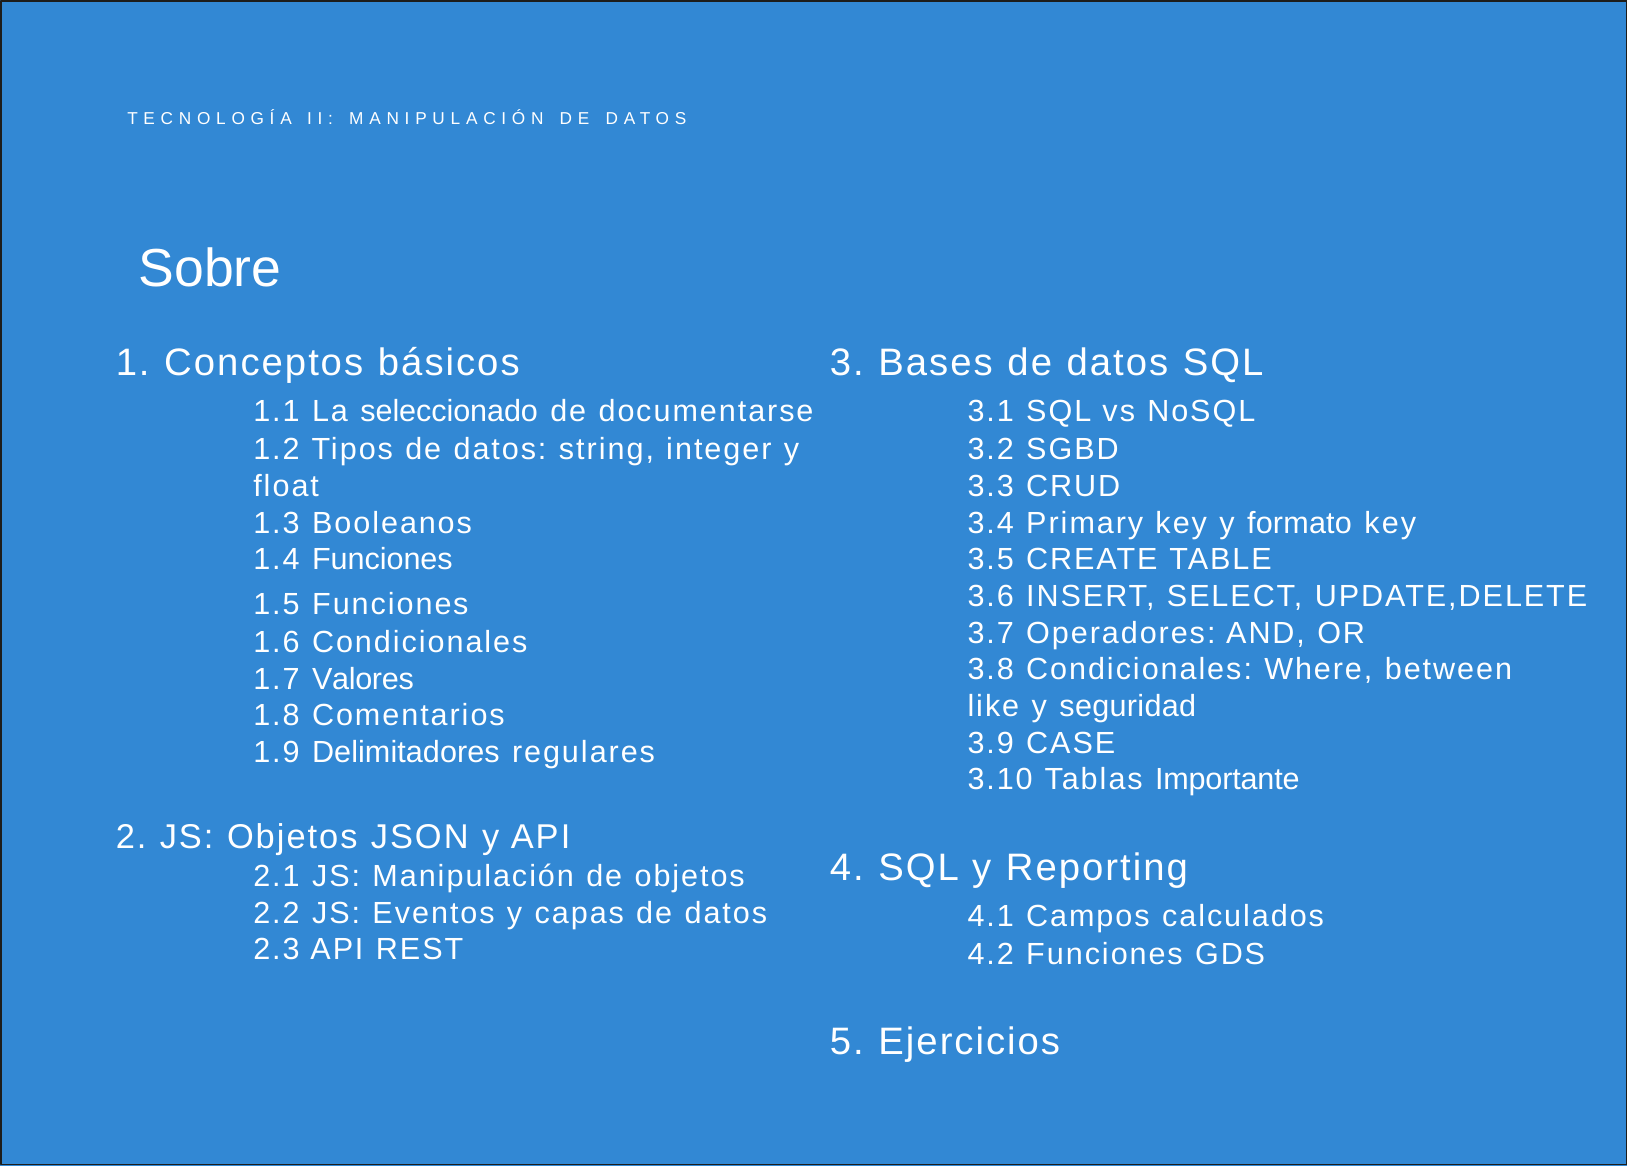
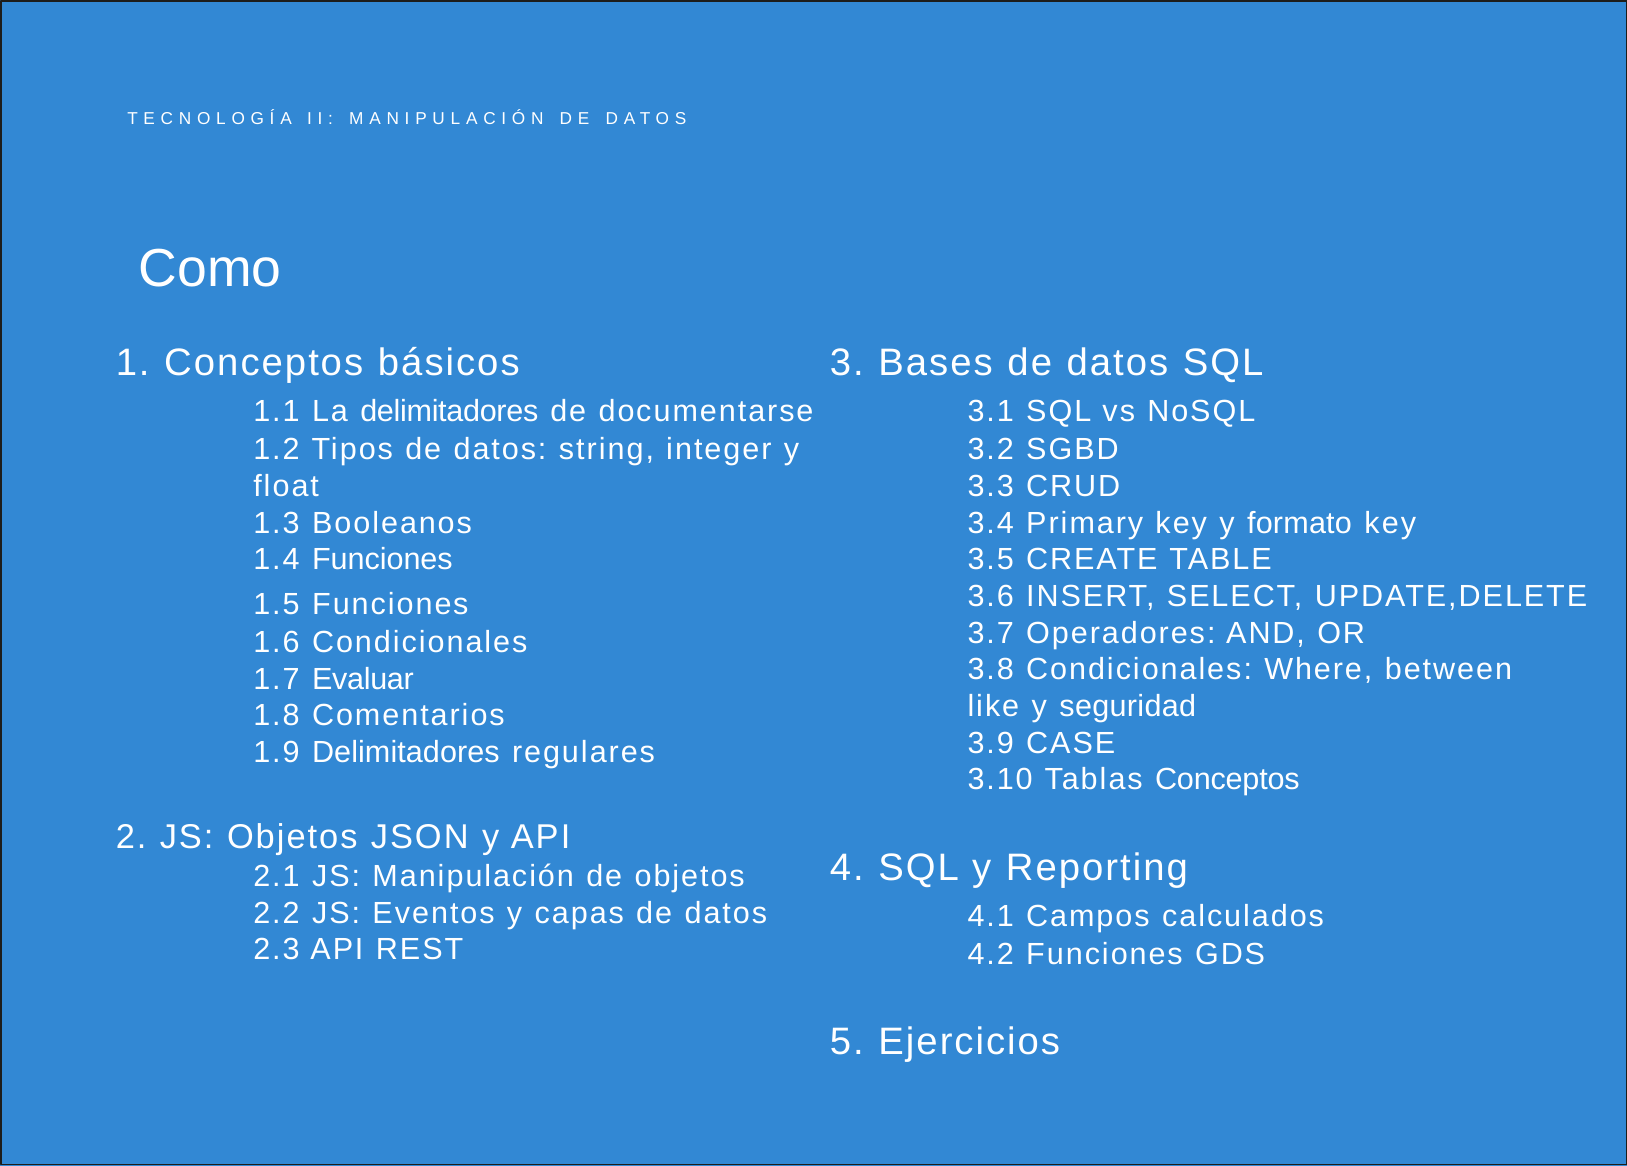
Sobre: Sobre -> Como
La seleccionado: seleccionado -> delimitadores
Valores: Valores -> Evaluar
Tablas Importante: Importante -> Conceptos
